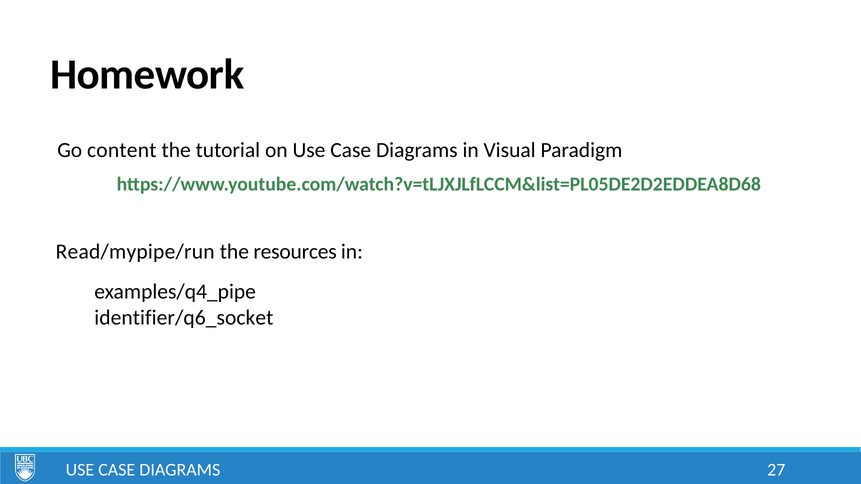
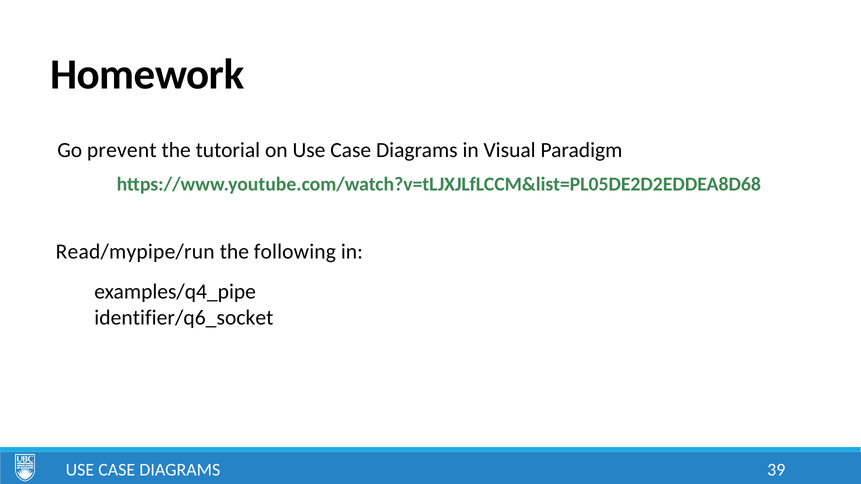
content: content -> prevent
resources: resources -> following
27: 27 -> 39
